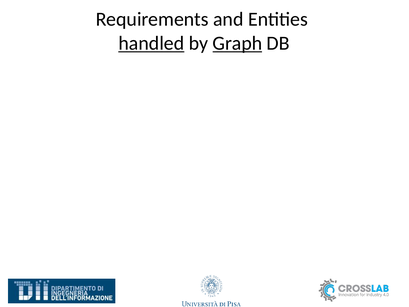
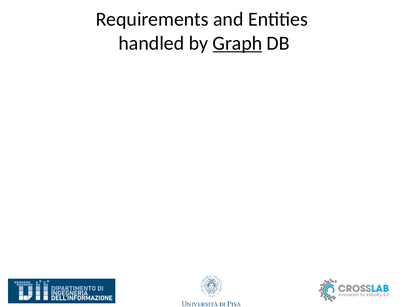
handled underline: present -> none
